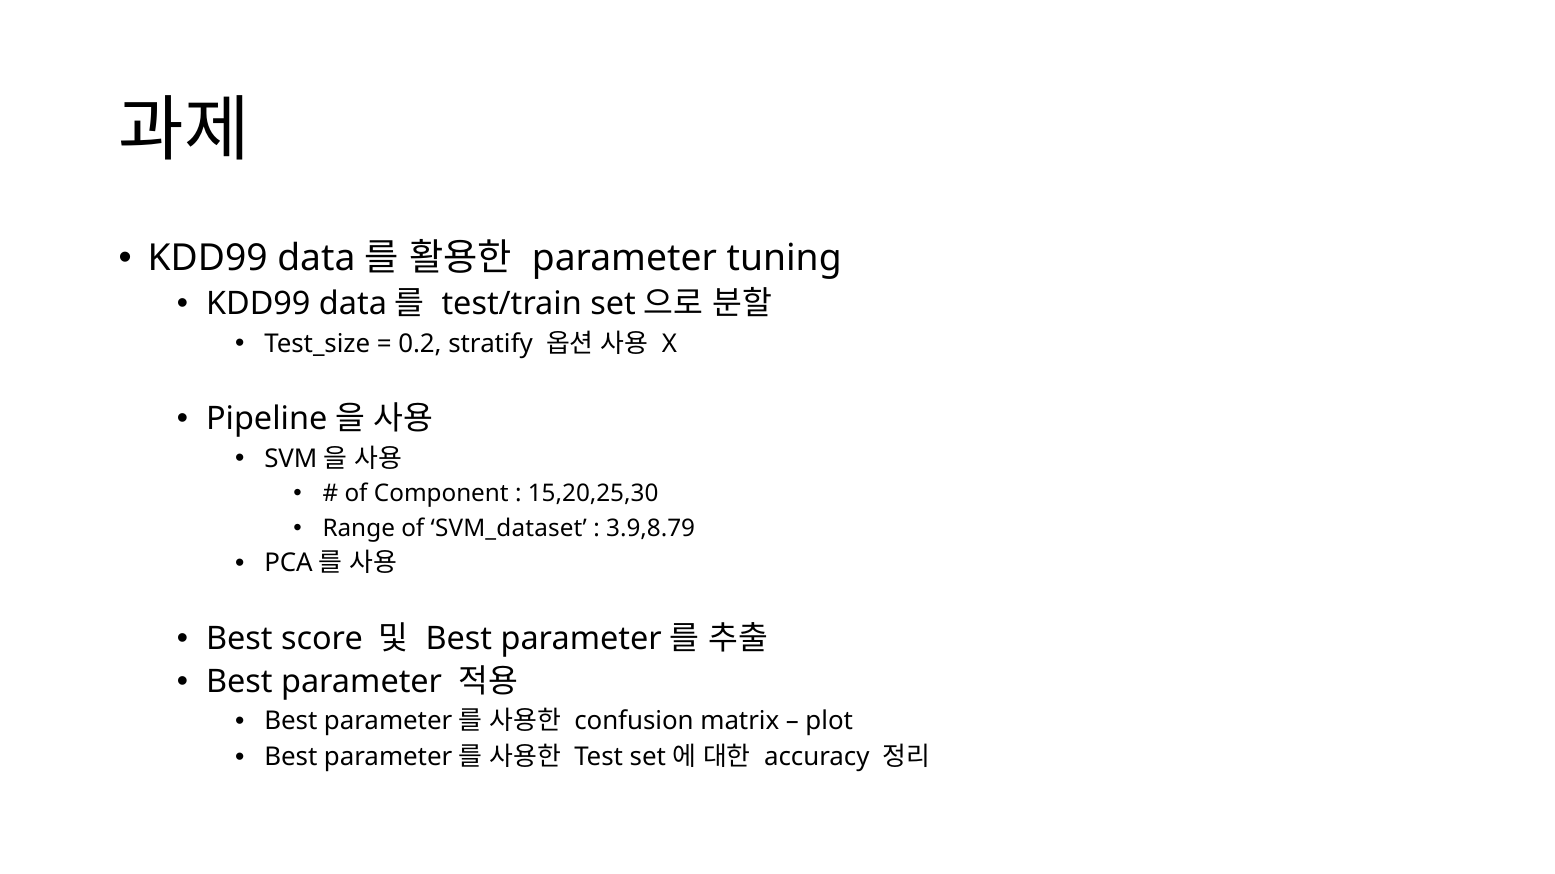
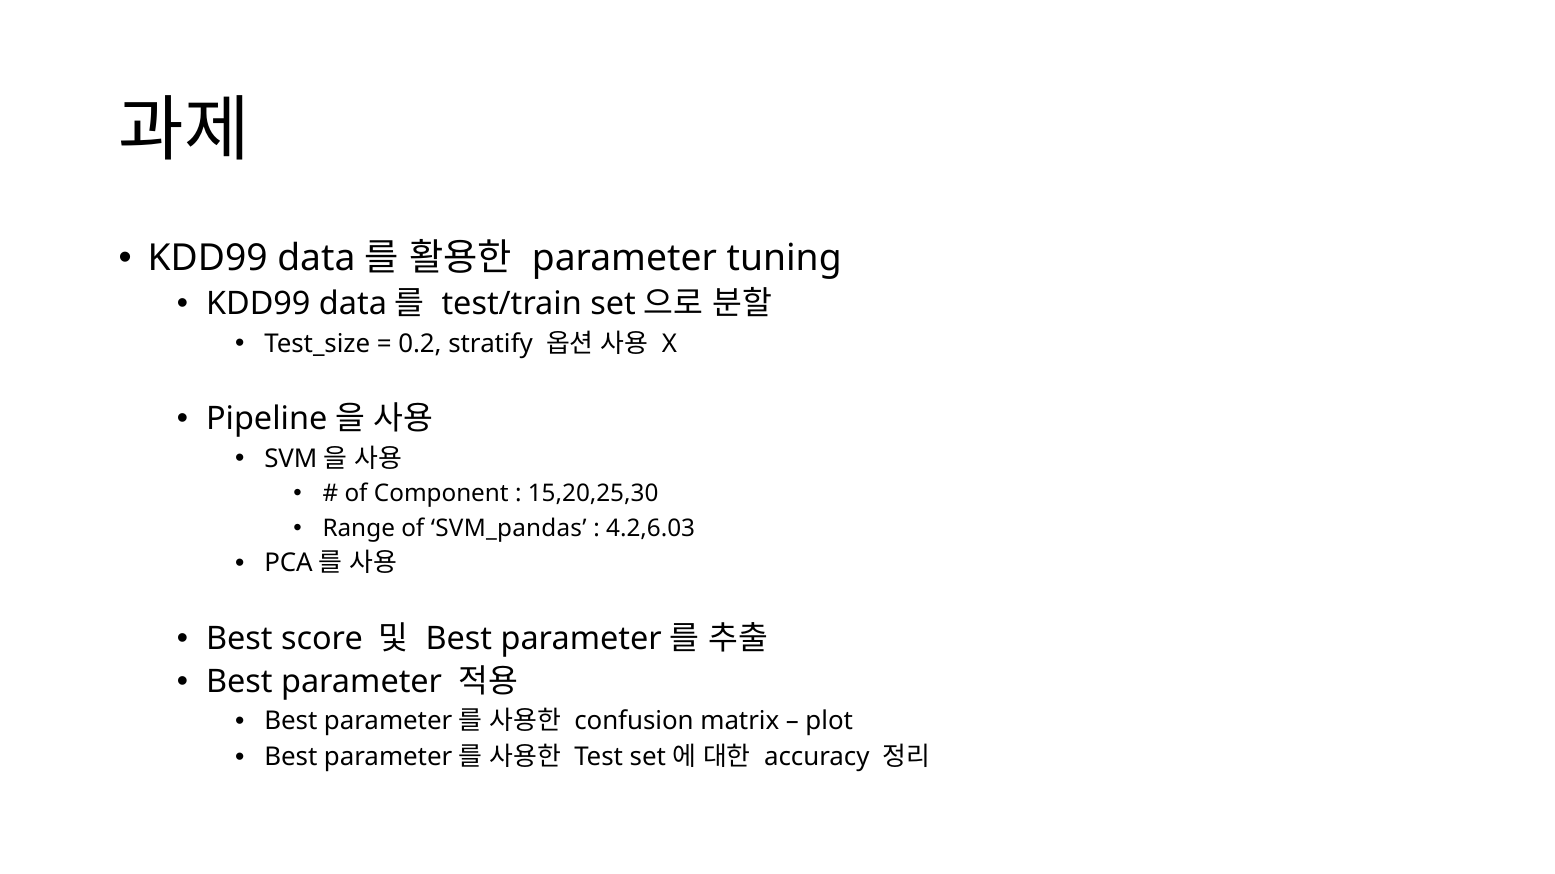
SVM_dataset: SVM_dataset -> SVM_pandas
3.9,8.79: 3.9,8.79 -> 4.2,6.03
